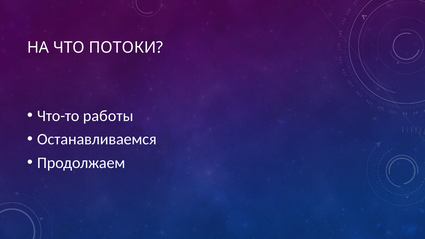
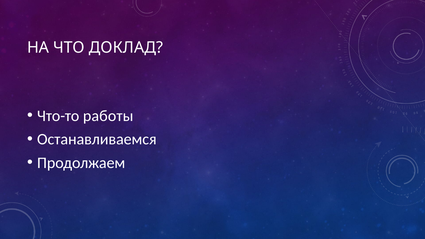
ПОТОКИ: ПОТОКИ -> ДОКЛАД
